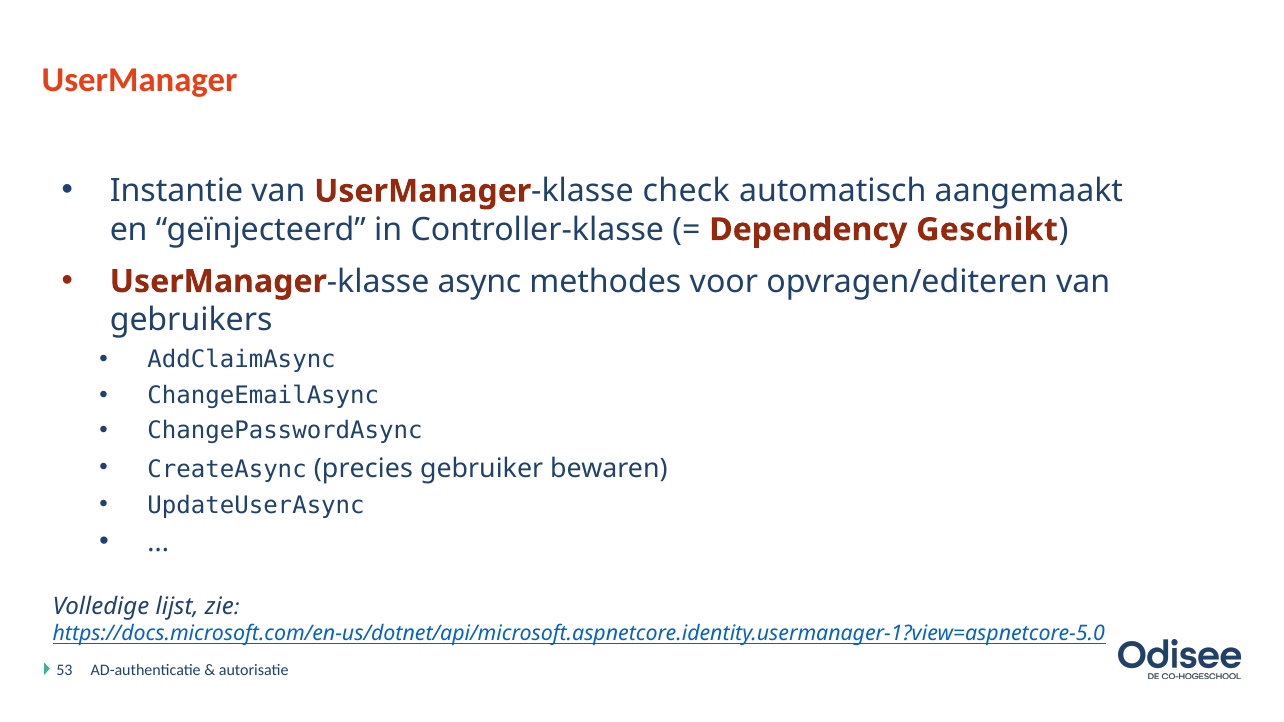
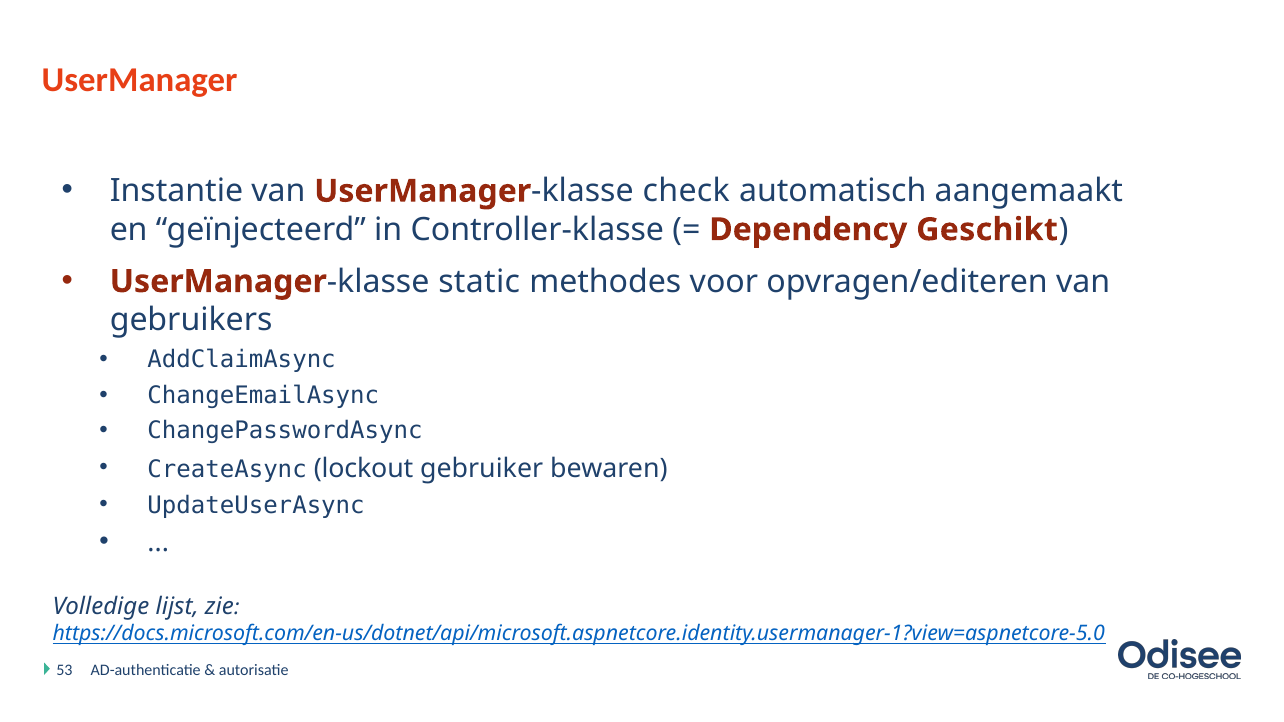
async: async -> static
precies: precies -> lockout
